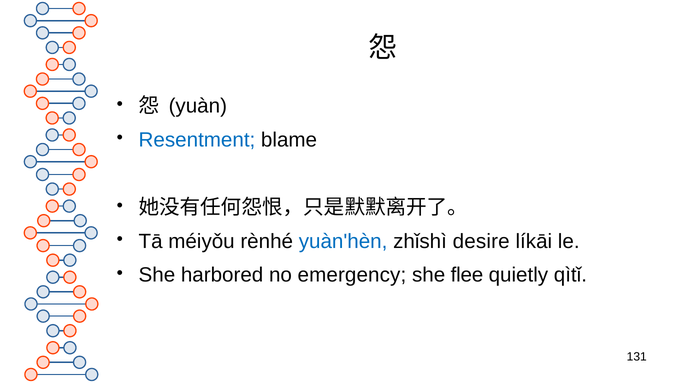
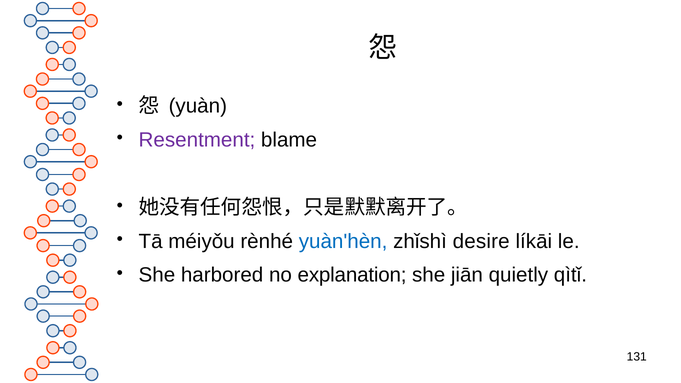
Resentment colour: blue -> purple
emergency: emergency -> explanation
flee: flee -> jiān
